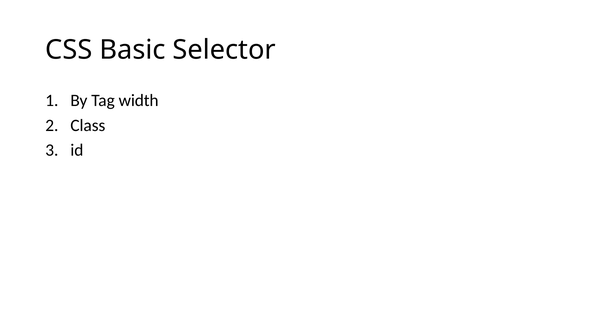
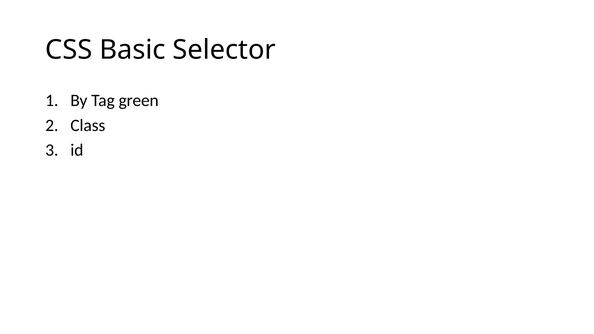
width: width -> green
